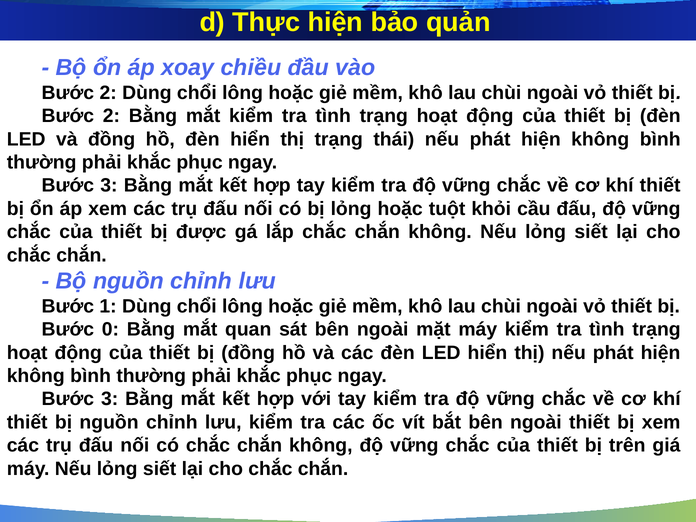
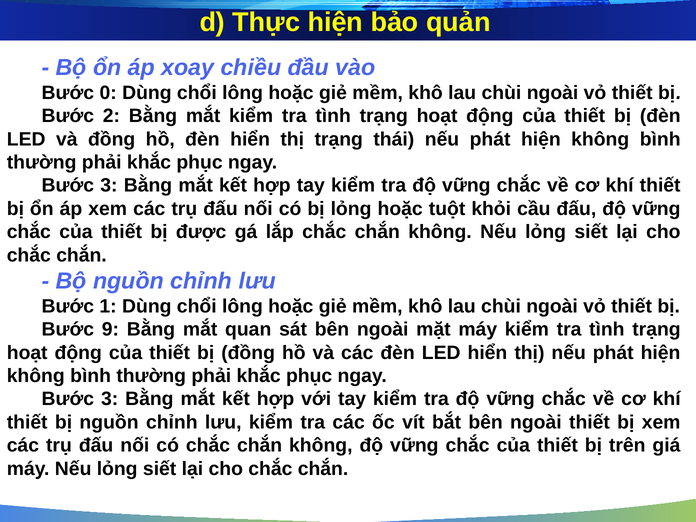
2 at (108, 93): 2 -> 0
0: 0 -> 9
